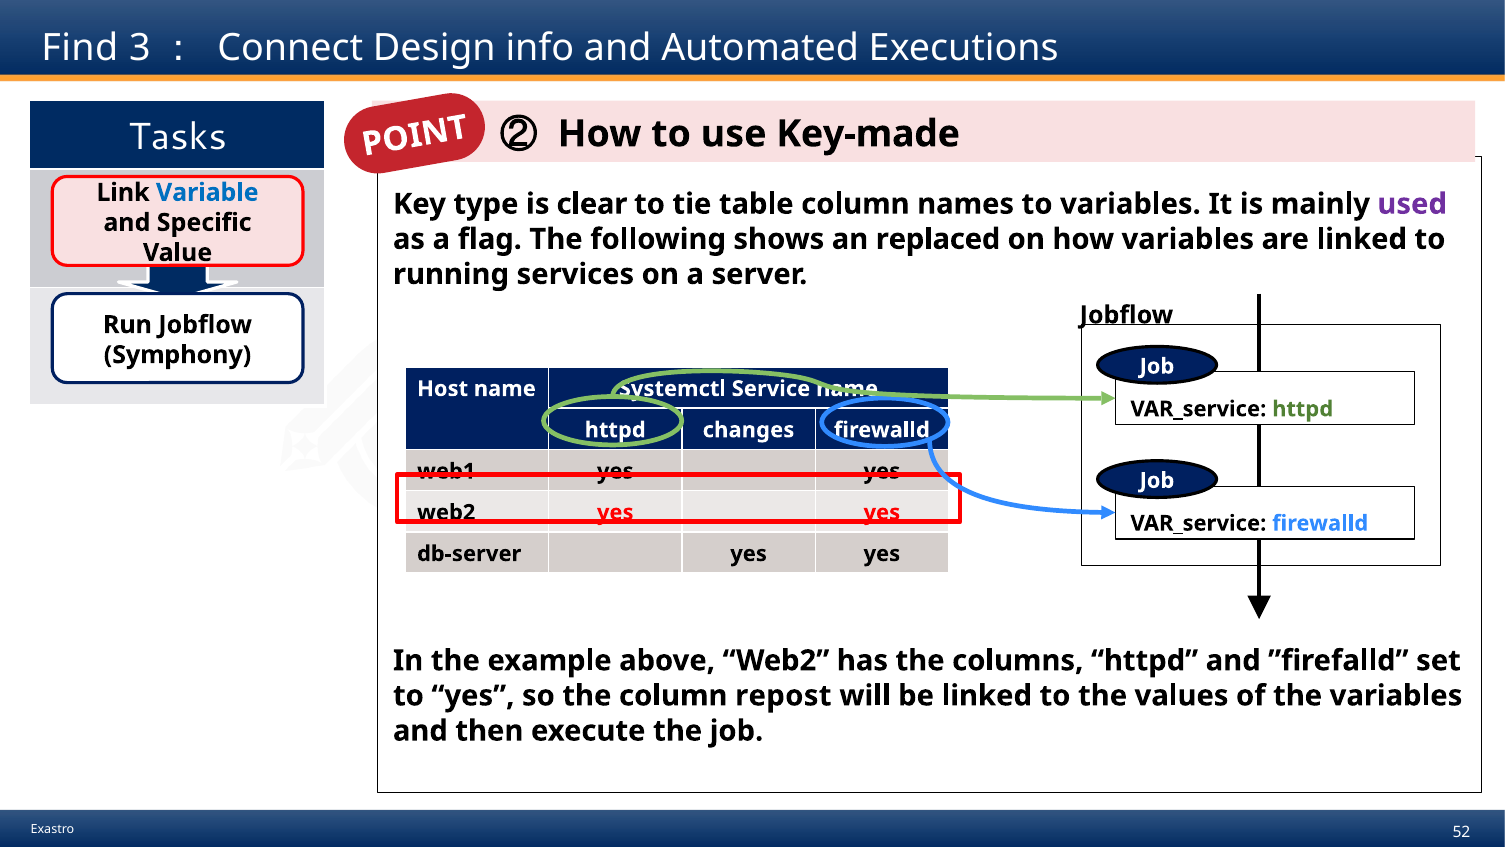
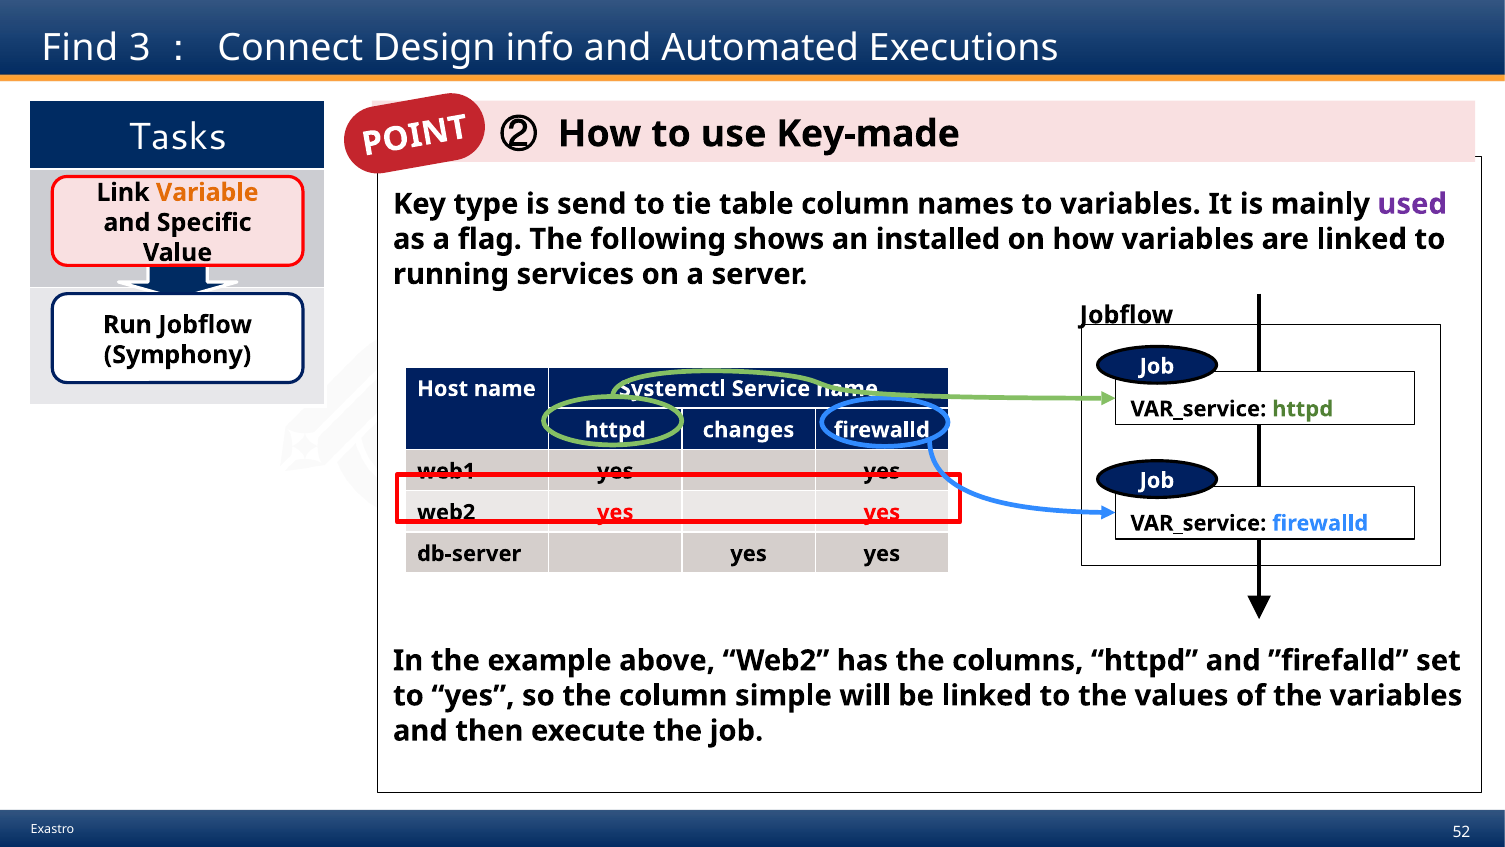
Variable colour: blue -> orange
clear: clear -> send
replaced: replaced -> installed
repost: repost -> simple
